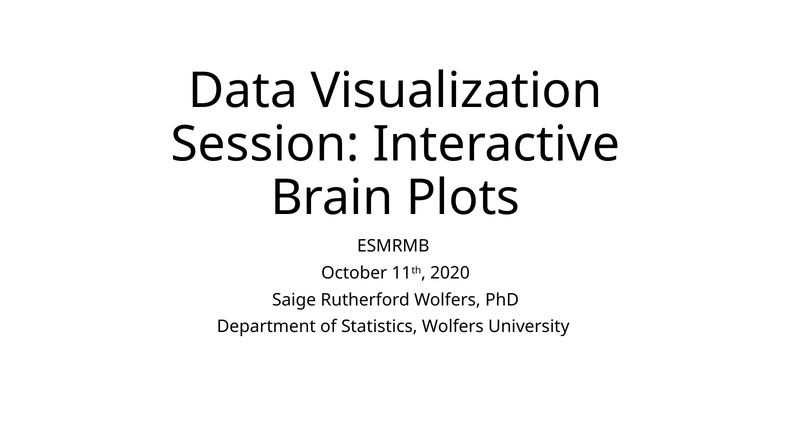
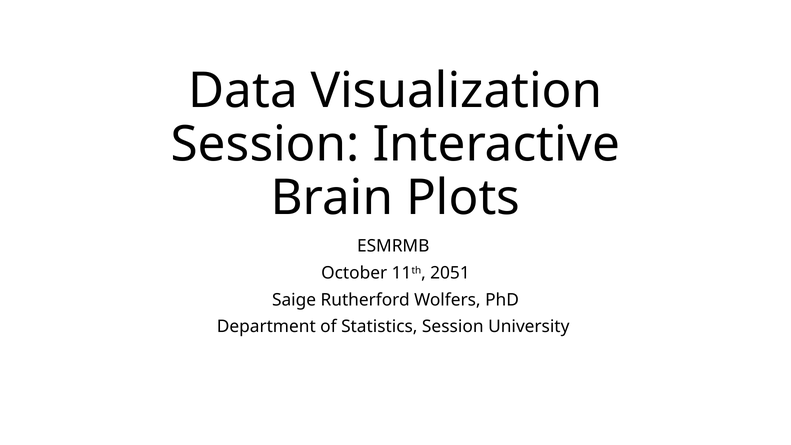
2020: 2020 -> 2051
Statistics Wolfers: Wolfers -> Session
